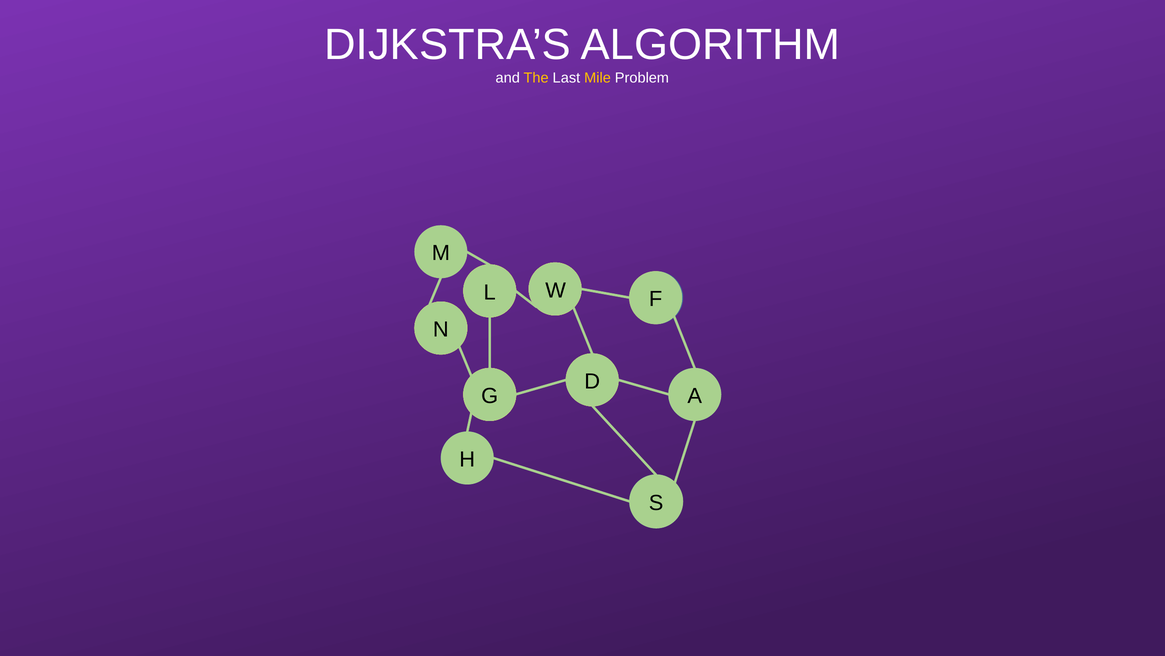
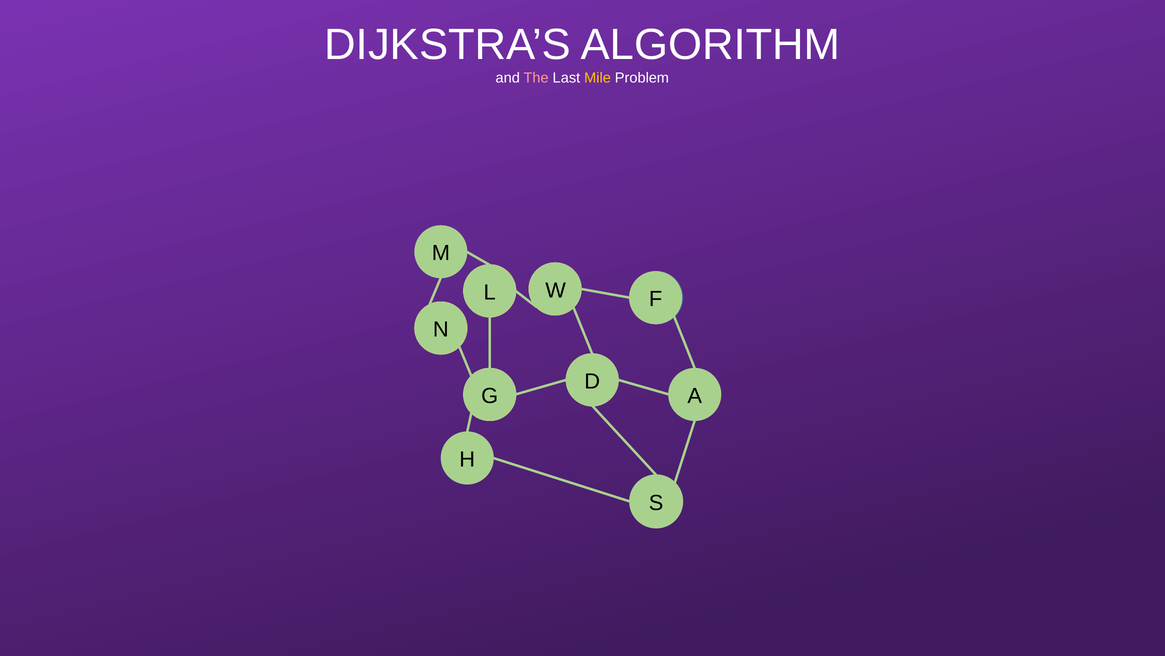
The colour: yellow -> pink
